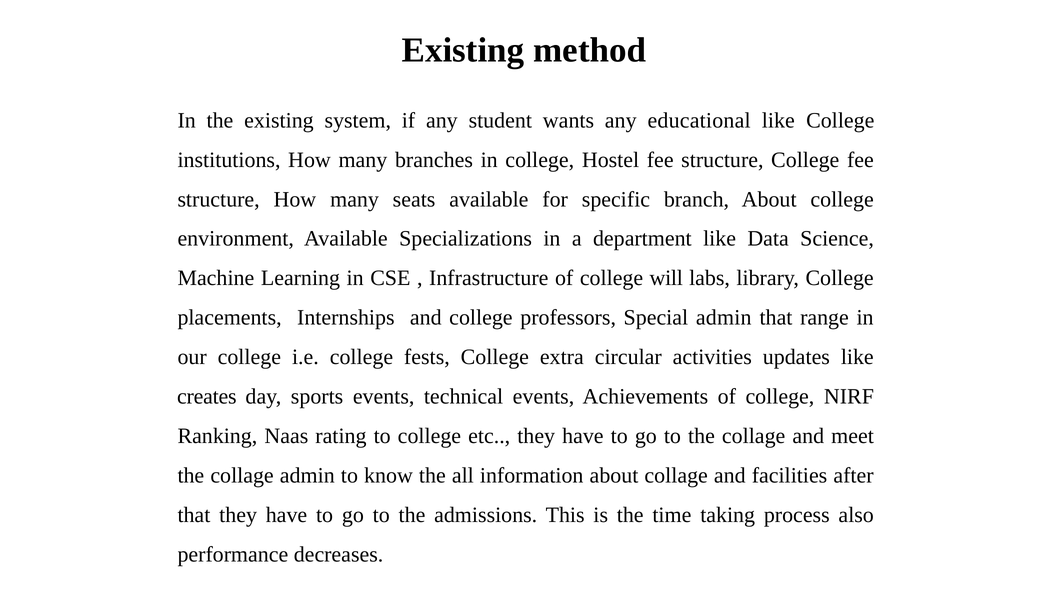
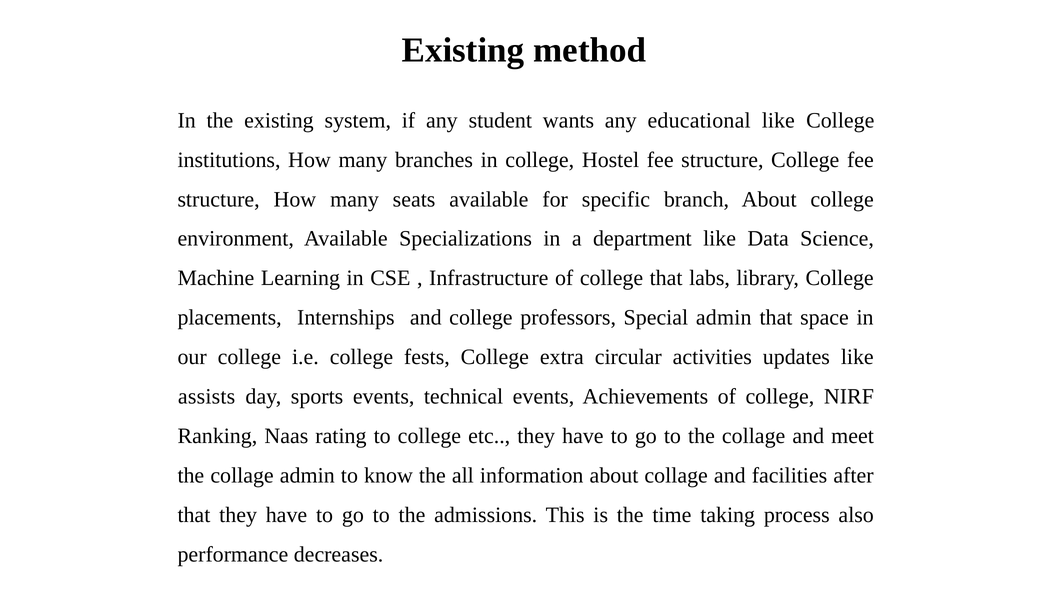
college will: will -> that
range: range -> space
creates: creates -> assists
